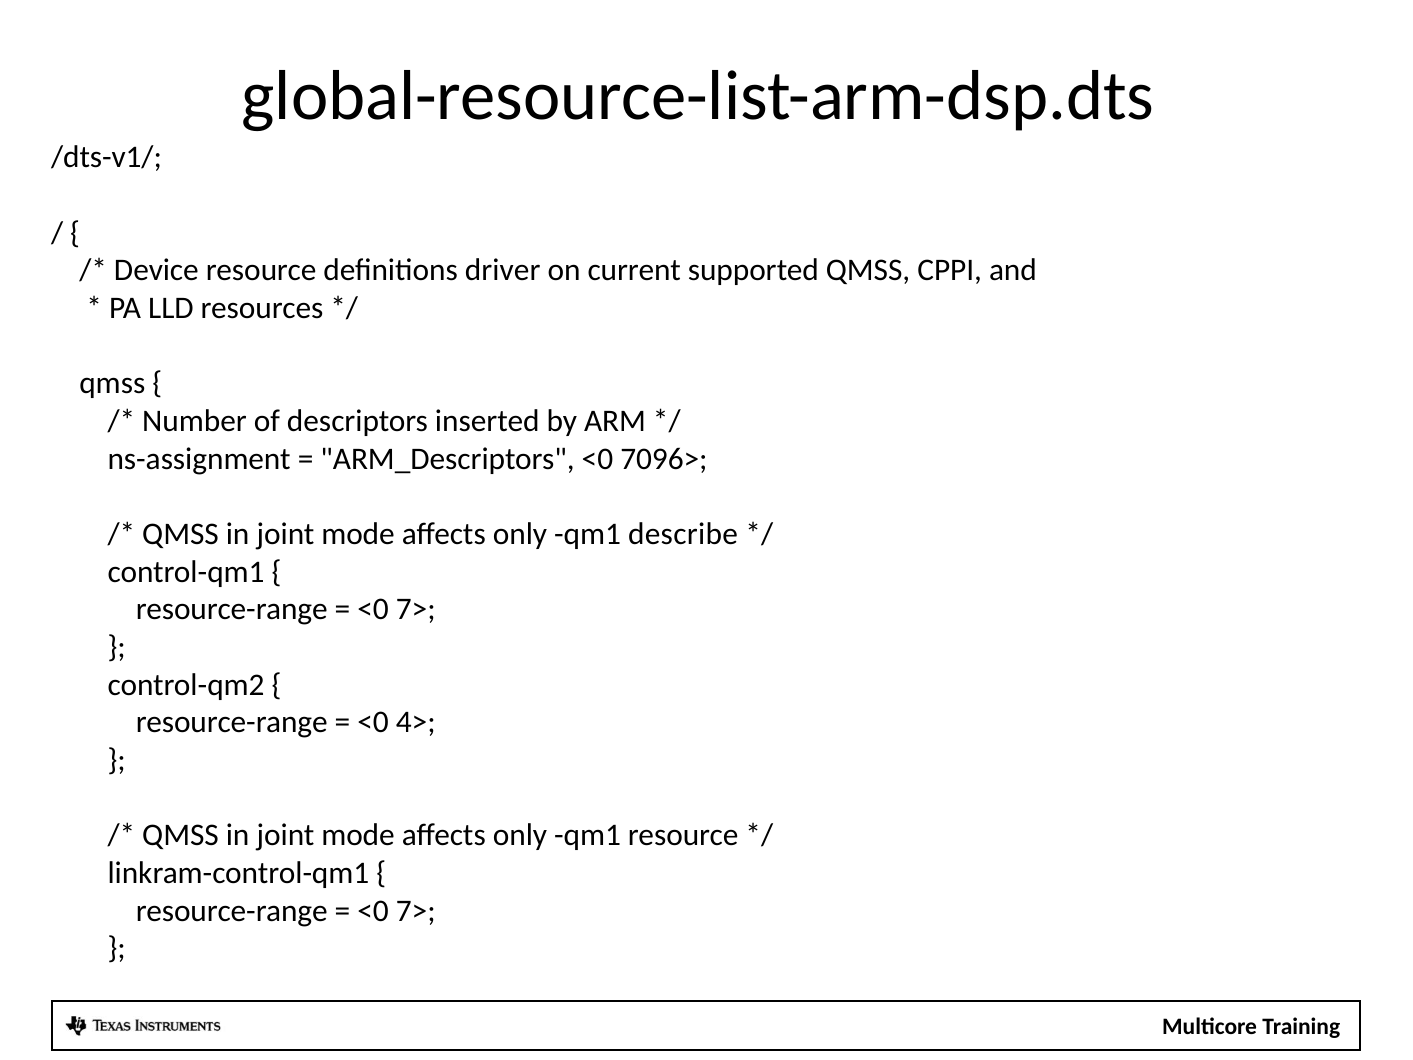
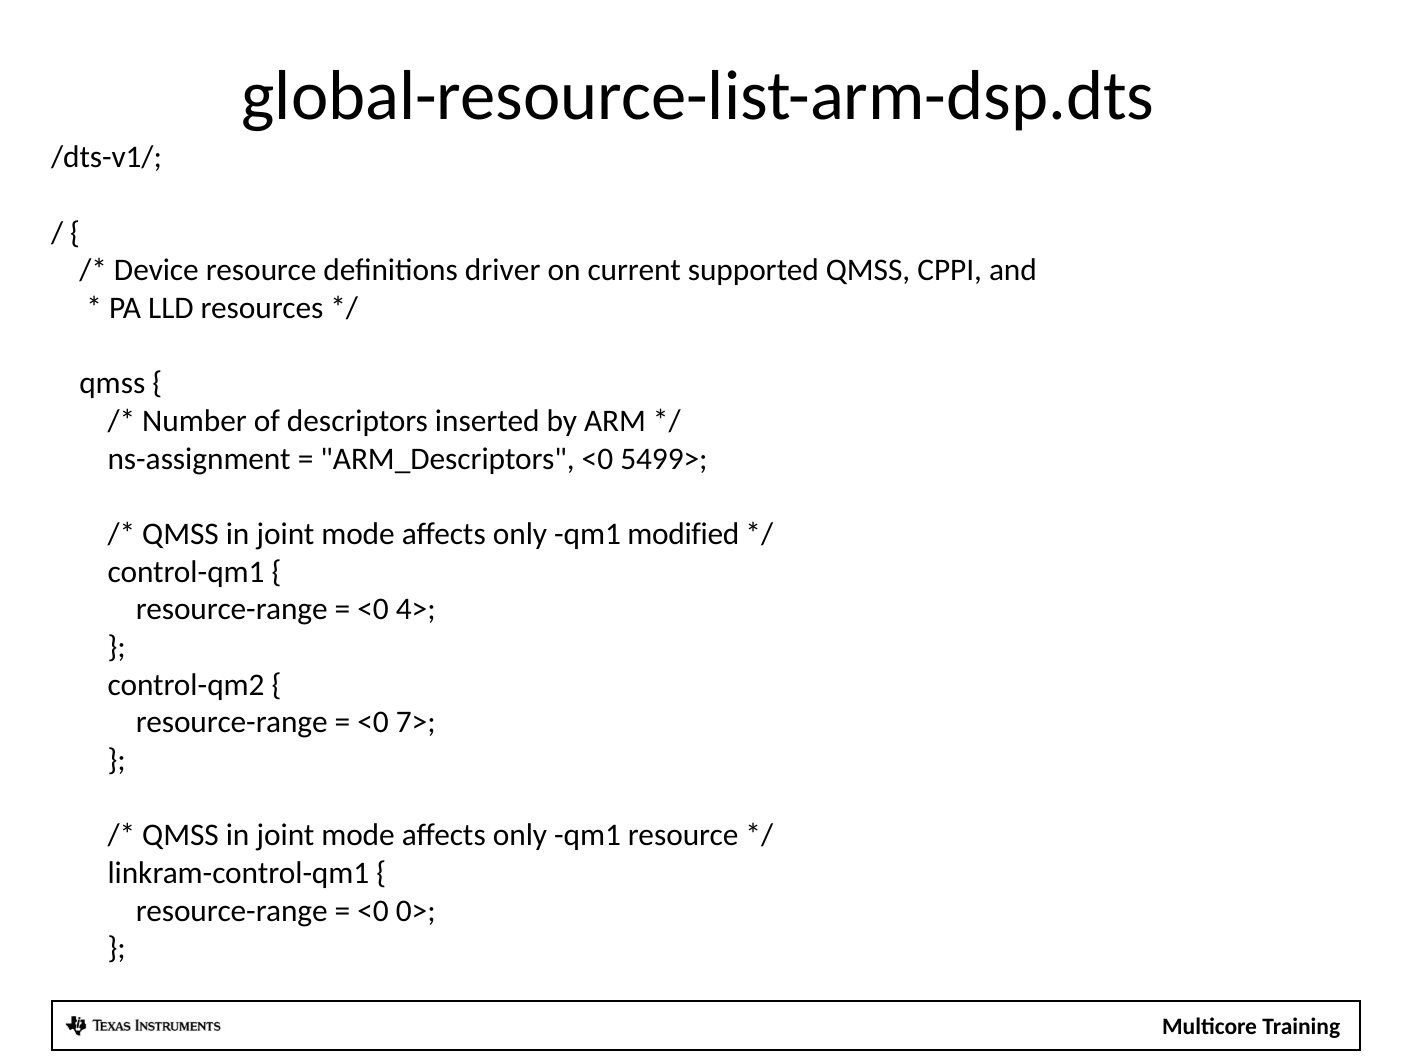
7096>: 7096> -> 5499>
describe: describe -> modified
7> at (416, 609): 7> -> 4>
4>: 4> -> 7>
7> at (416, 911): 7> -> 0>
